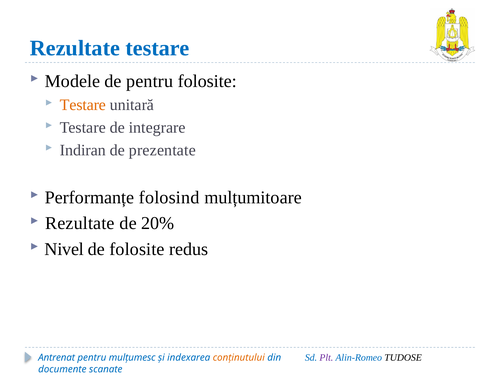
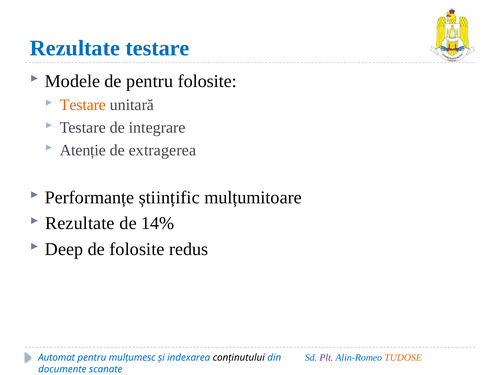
Indiran: Indiran -> Atenție
prezentate: prezentate -> extragerea
folosind: folosind -> științific
20%: 20% -> 14%
Nivel: Nivel -> Deep
TUDOSE colour: black -> orange
Antrenat: Antrenat -> Automat
conținutului colour: orange -> black
